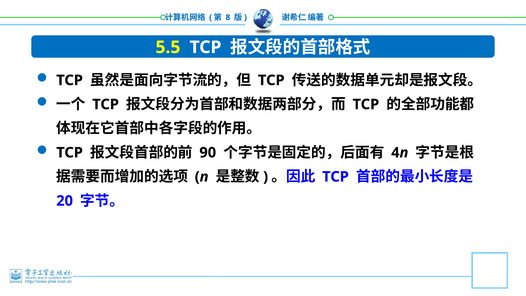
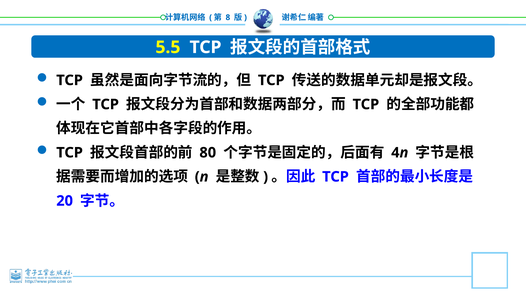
90: 90 -> 80
